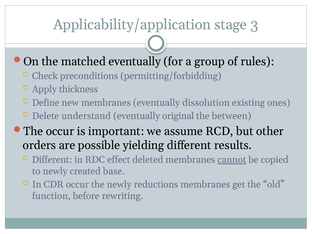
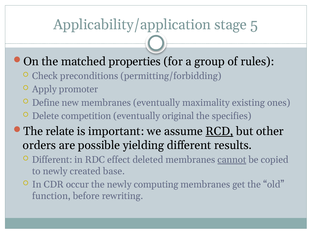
3: 3 -> 5
matched eventually: eventually -> properties
thickness: thickness -> promoter
dissolution: dissolution -> maximality
understand: understand -> competition
between: between -> specifies
The occur: occur -> relate
RCD underline: none -> present
reductions: reductions -> computing
